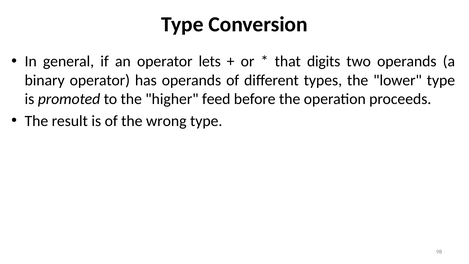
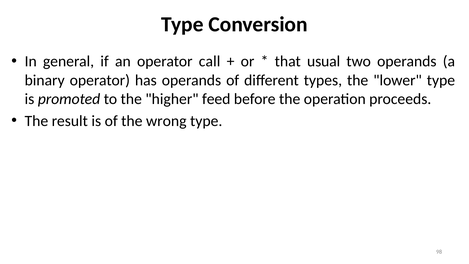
lets: lets -> call
digits: digits -> usual
